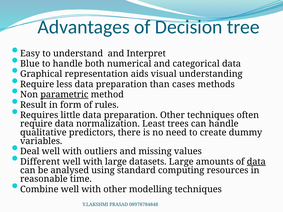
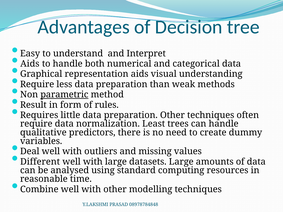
Blue at (30, 64): Blue -> Aids
cases: cases -> weak
data at (256, 162) underline: present -> none
